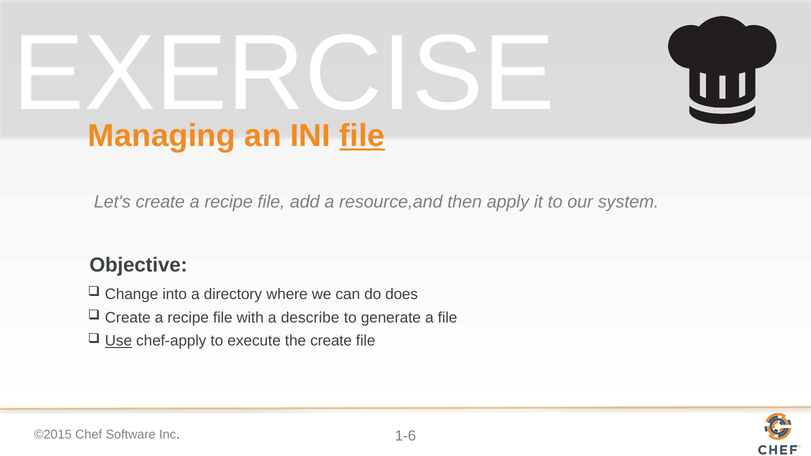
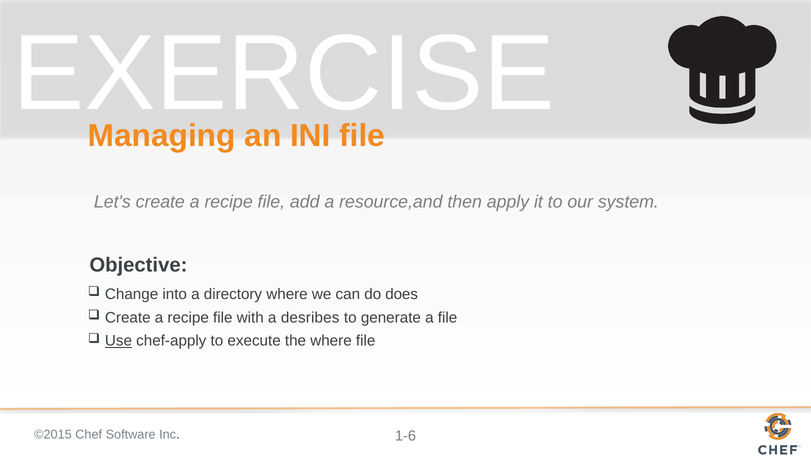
file at (362, 136) underline: present -> none
describe: describe -> desribes
the create: create -> where
